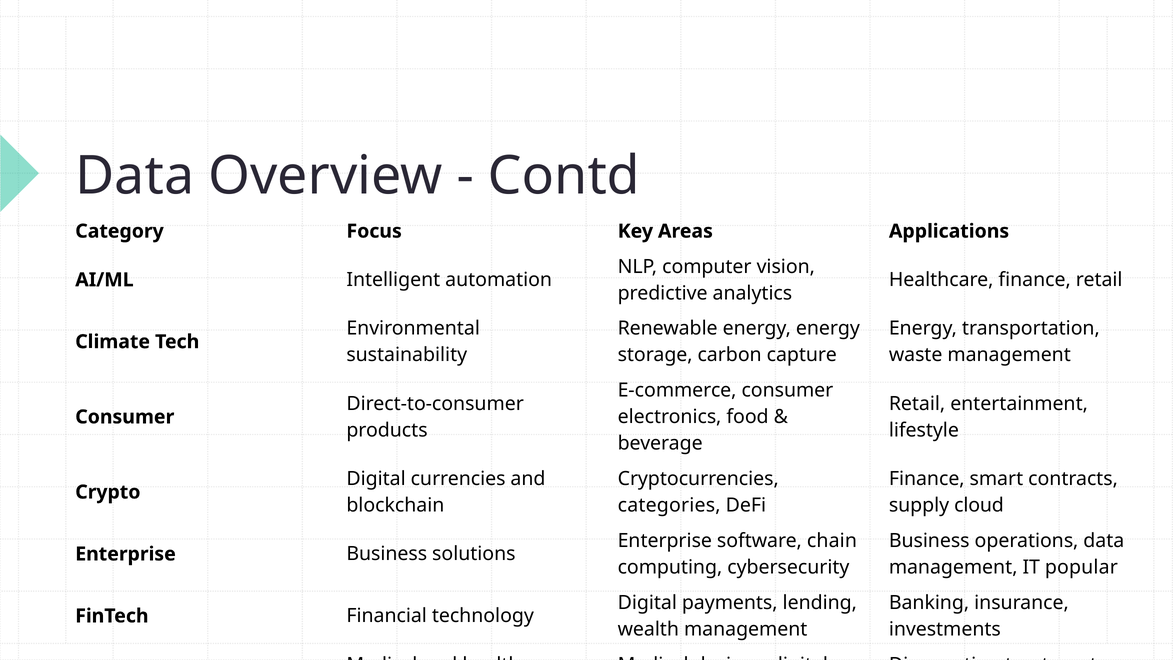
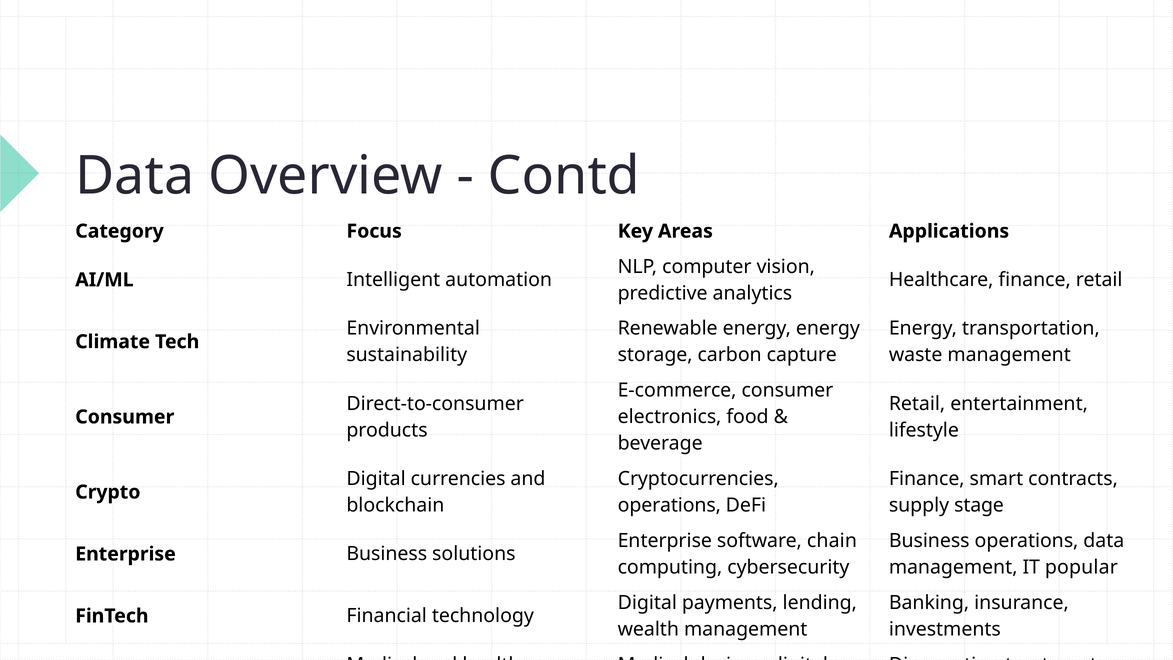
categories at (669, 505): categories -> operations
cloud: cloud -> stage
